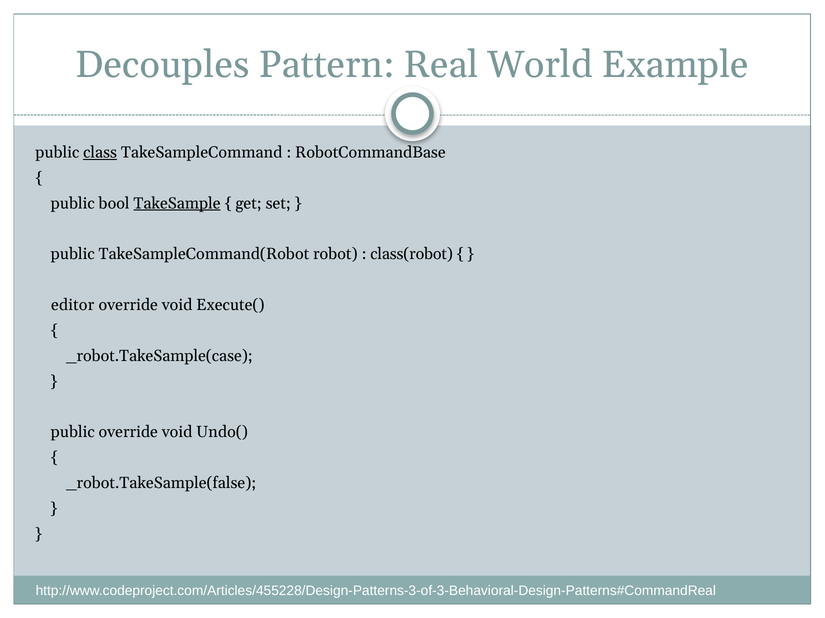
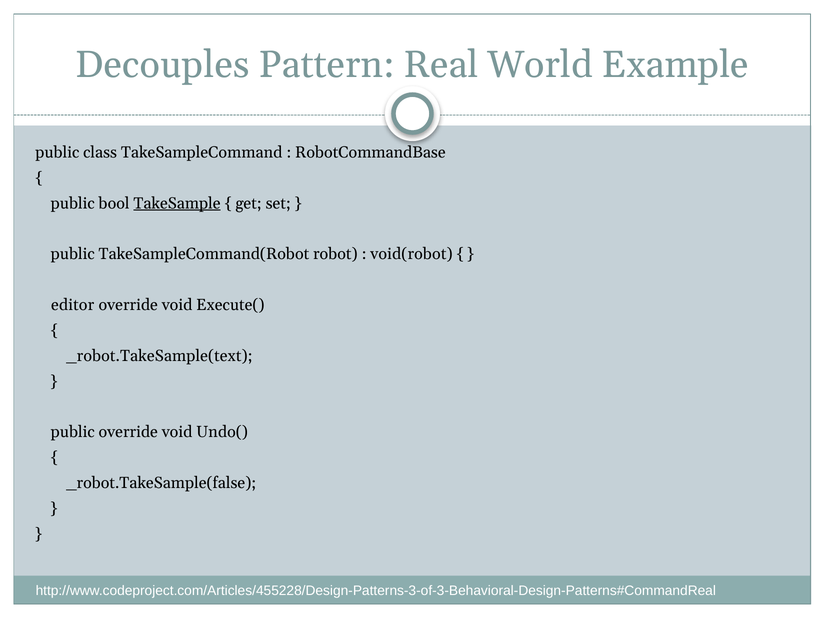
class underline: present -> none
class(robot: class(robot -> void(robot
_robot.TakeSample(case: _robot.TakeSample(case -> _robot.TakeSample(text
